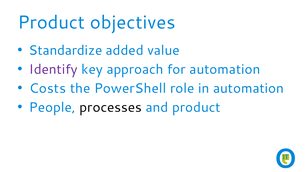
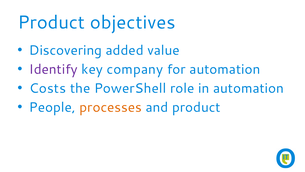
Standardize: Standardize -> Discovering
approach: approach -> company
processes colour: black -> orange
